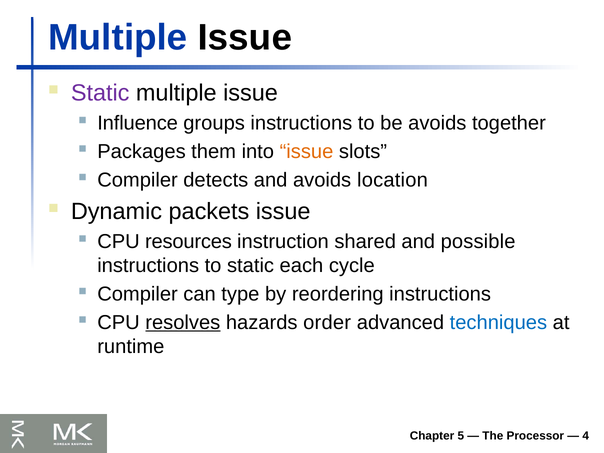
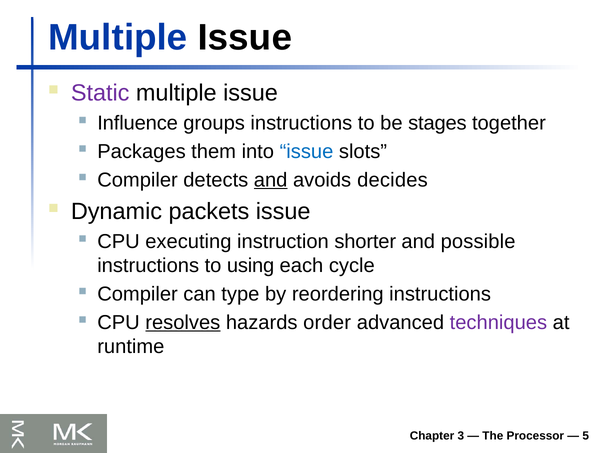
be avoids: avoids -> stages
issue at (307, 152) colour: orange -> blue
and at (271, 180) underline: none -> present
location: location -> decides
resources: resources -> executing
shared: shared -> shorter
to static: static -> using
techniques colour: blue -> purple
5: 5 -> 3
4: 4 -> 5
